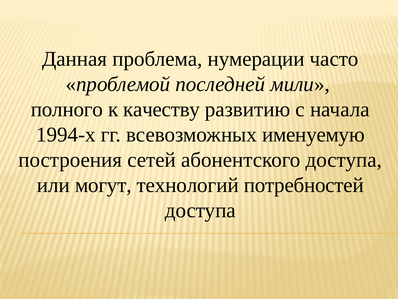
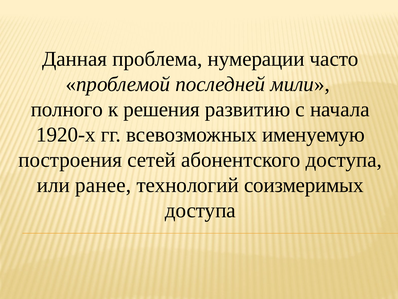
качеству: качеству -> решения
1994-х: 1994-х -> 1920-х
могут: могут -> ранее
потребностей: потребностей -> соизмеримых
